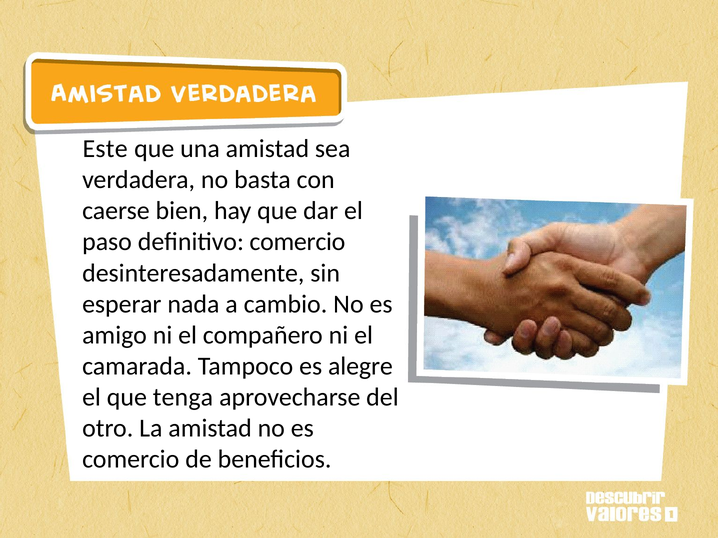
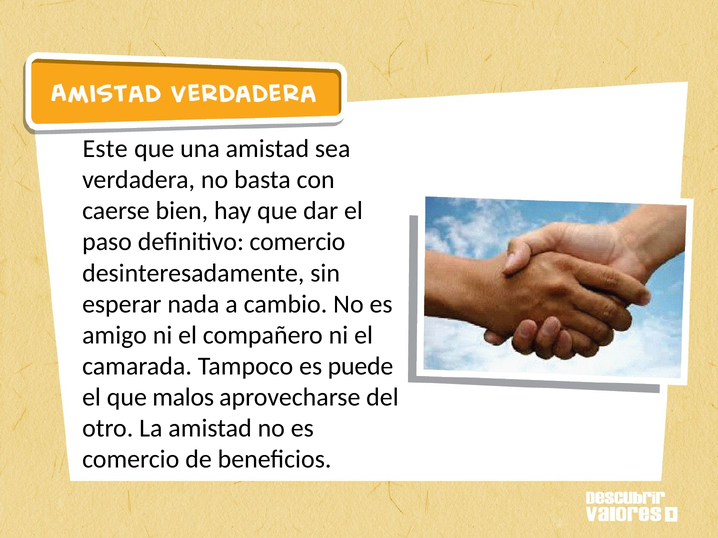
alegre: alegre -> puede
tenga: tenga -> malos
